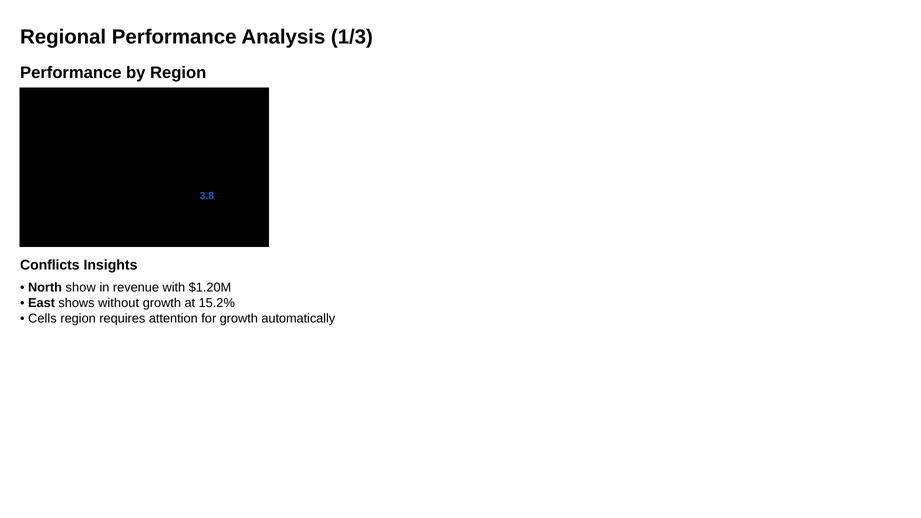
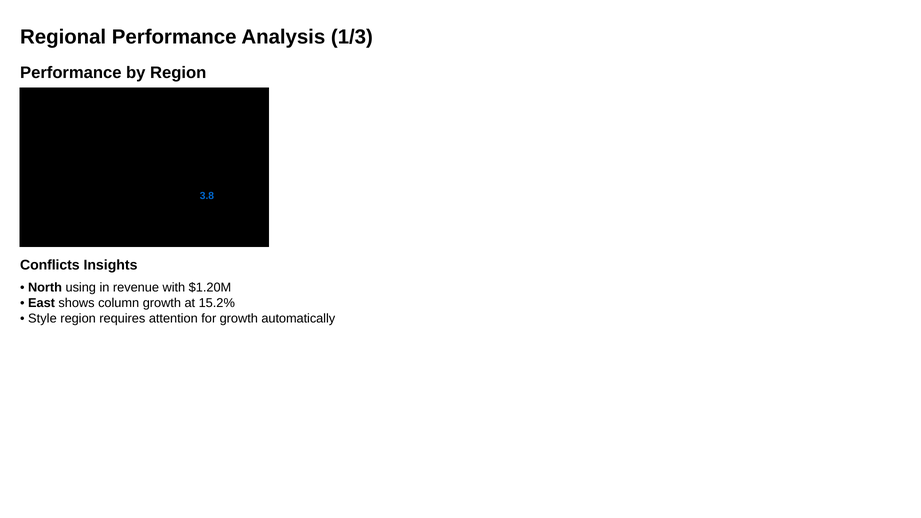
show: show -> using
without: without -> column
Cells: Cells -> Style
